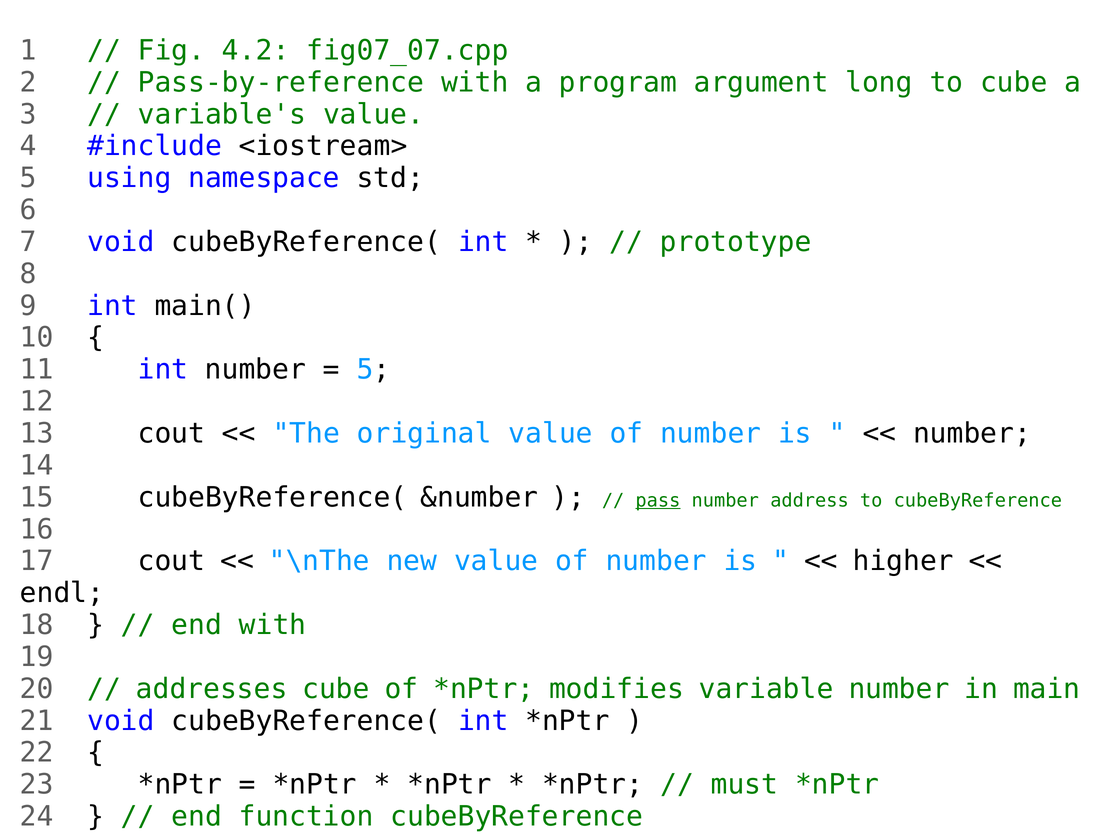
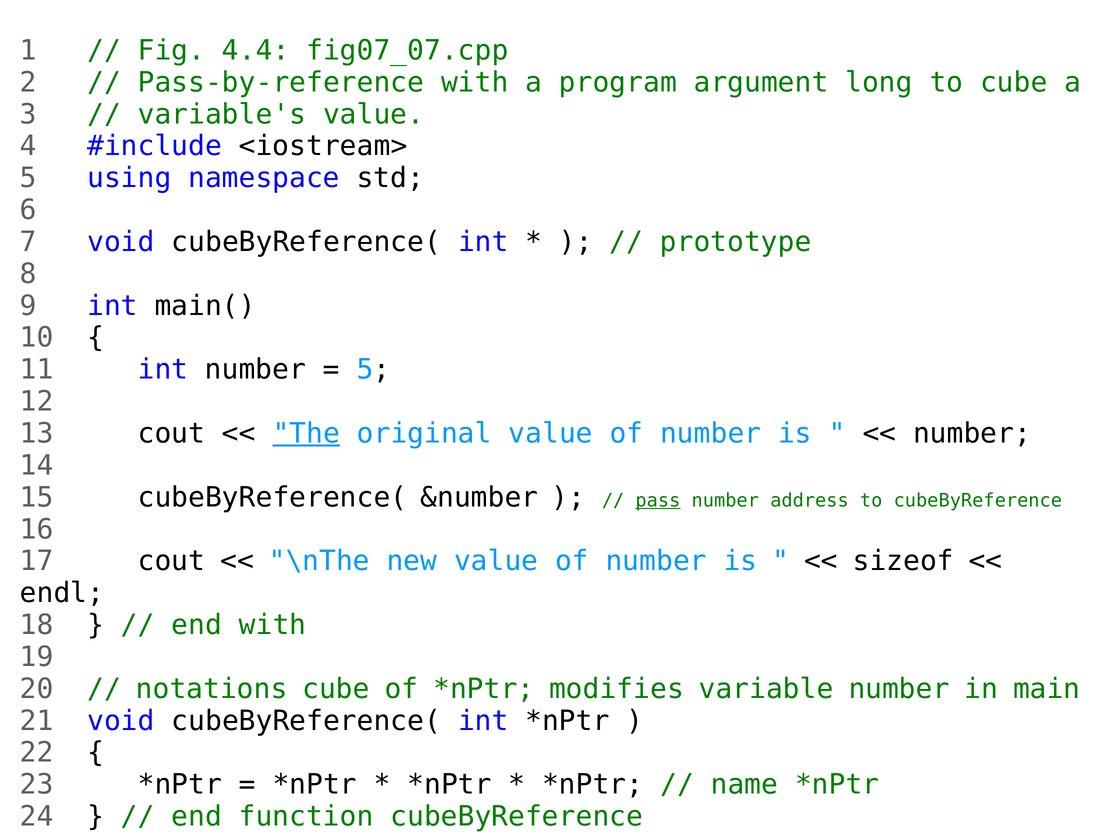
4.2: 4.2 -> 4.4
The underline: none -> present
higher: higher -> sizeof
addresses: addresses -> notations
must: must -> name
